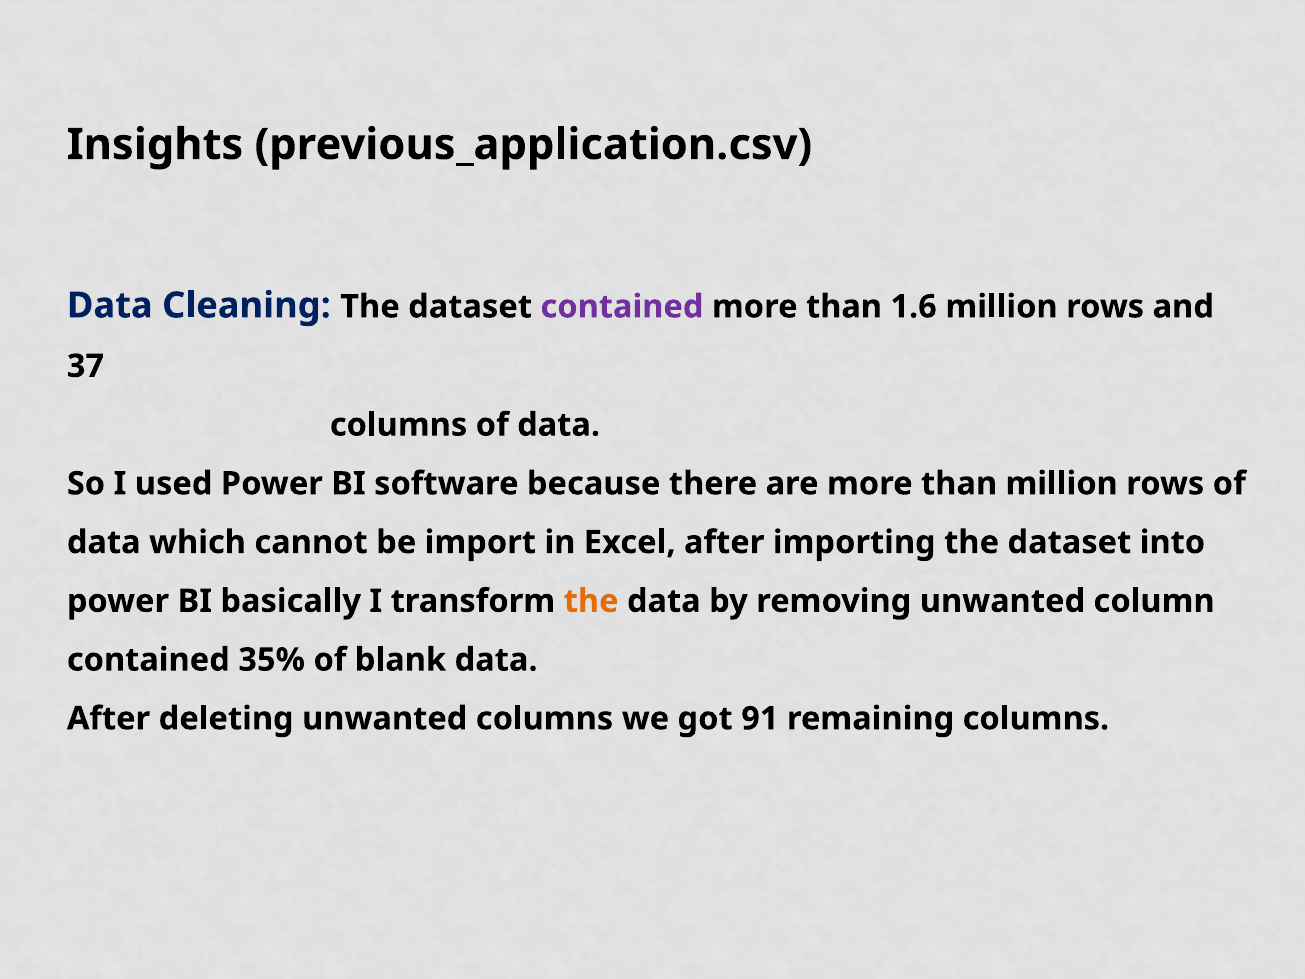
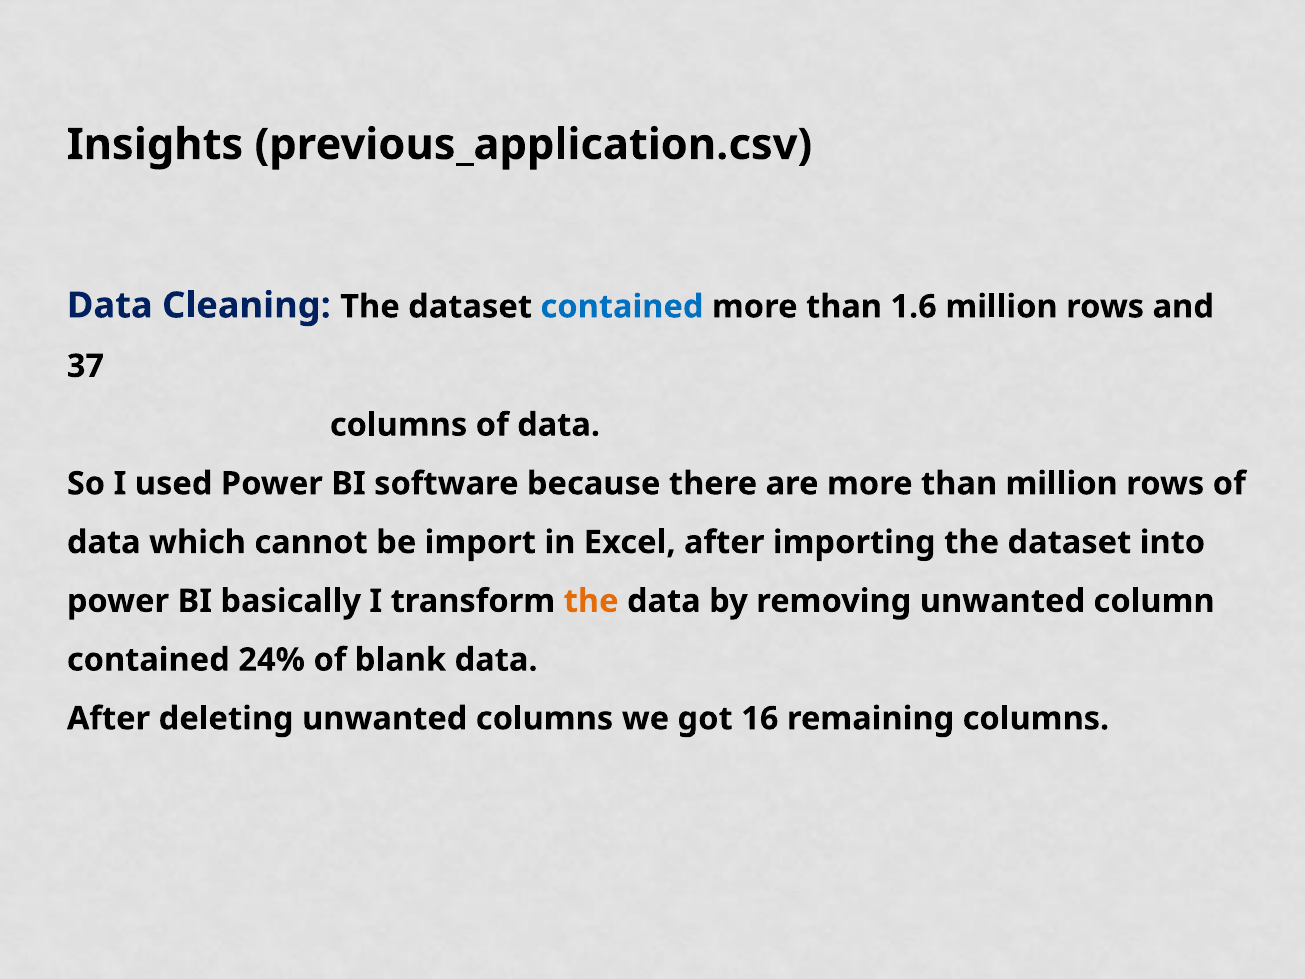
contained at (622, 307) colour: purple -> blue
35%: 35% -> 24%
91: 91 -> 16
